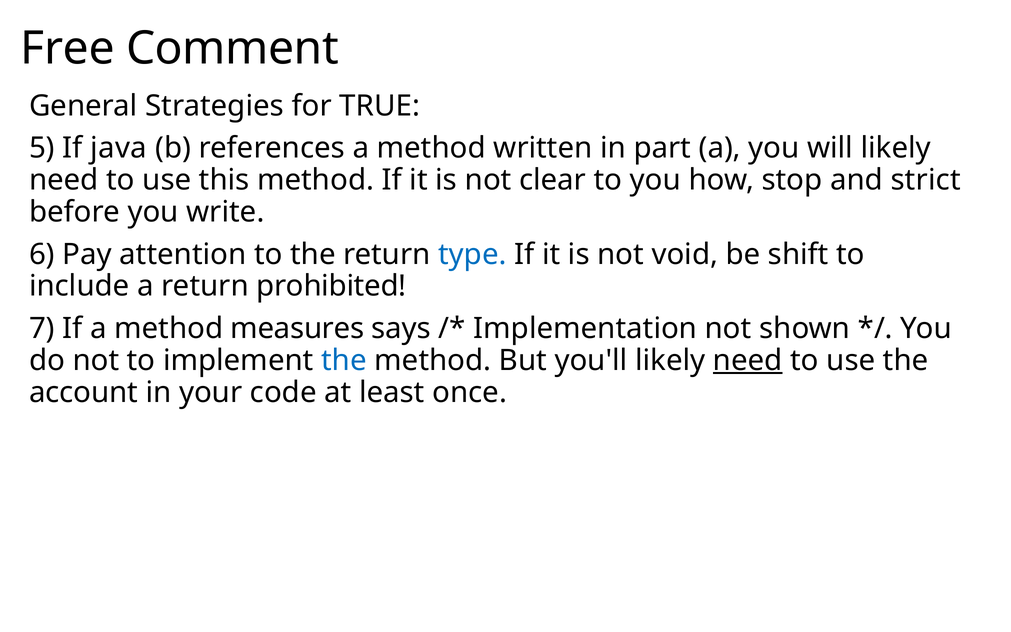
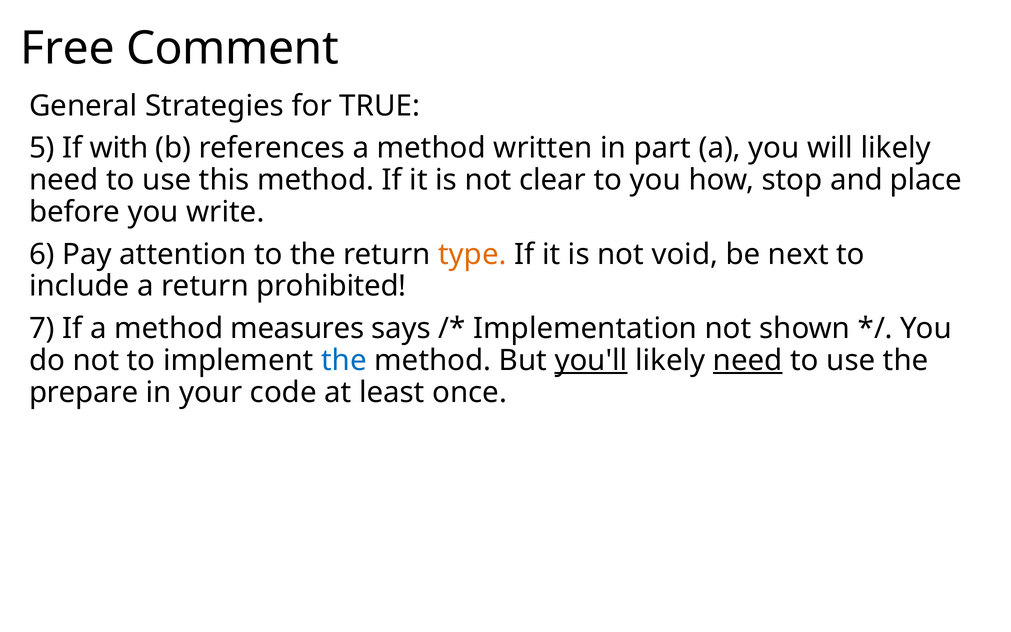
java: java -> with
strict: strict -> place
type colour: blue -> orange
shift: shift -> next
you'll underline: none -> present
account: account -> prepare
